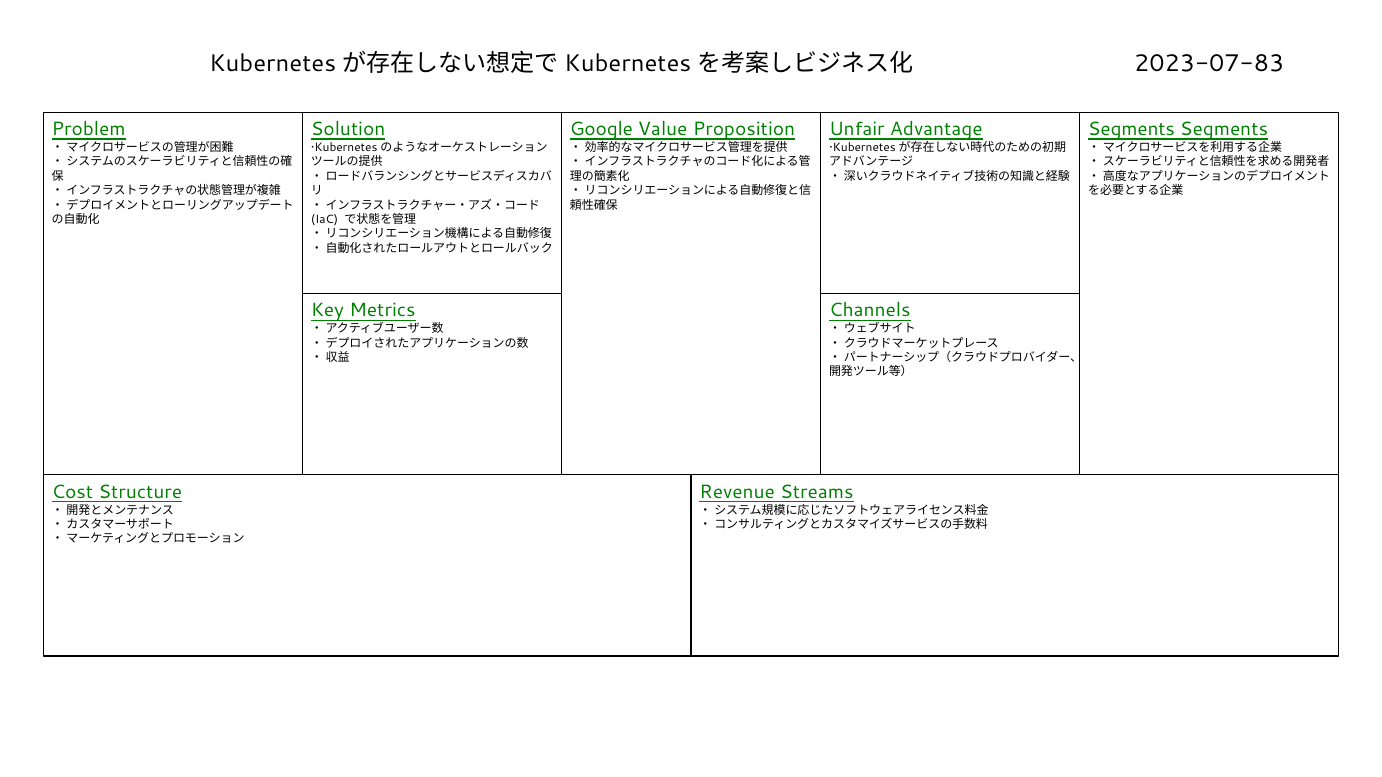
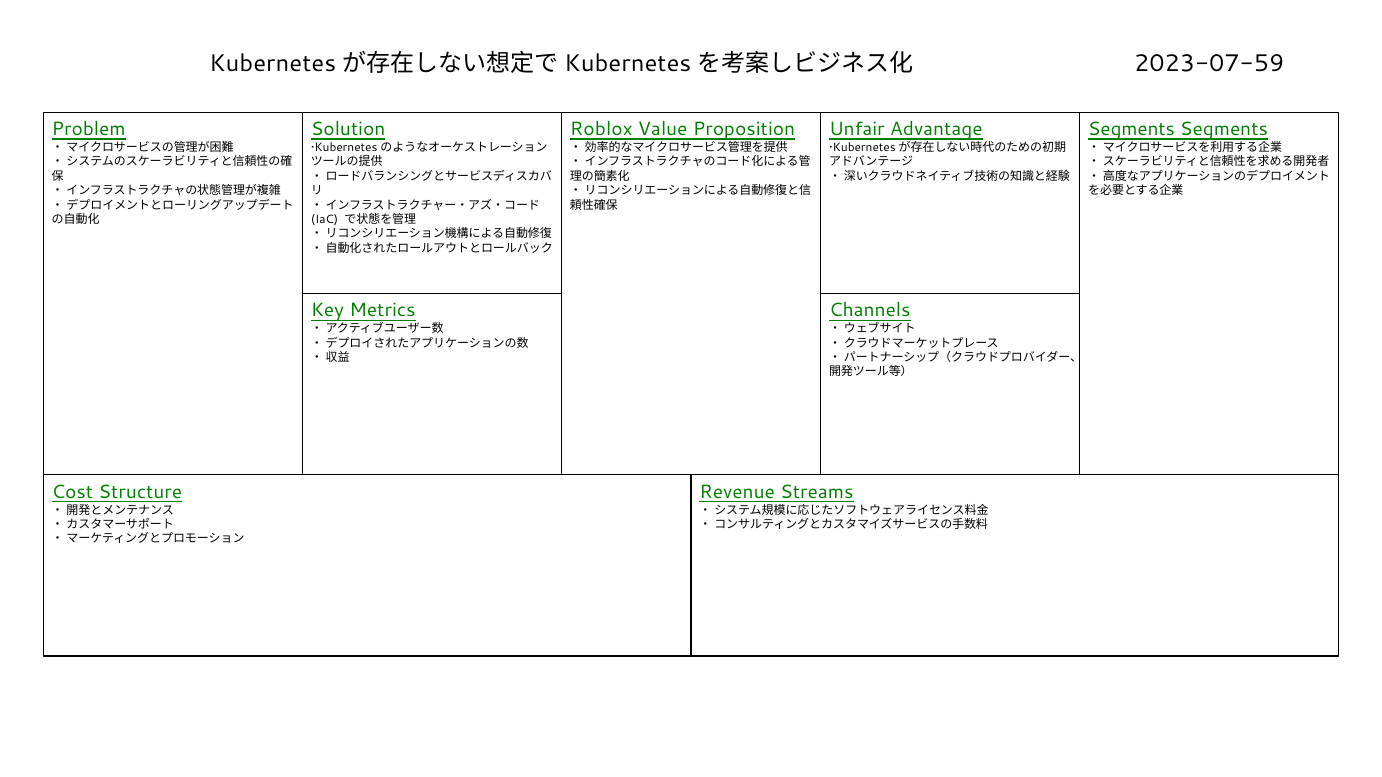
2023-07-83: 2023-07-83 -> 2023-07-59
Google: Google -> Roblox
